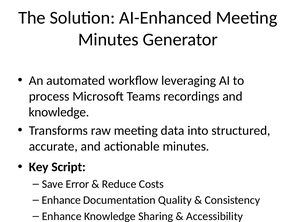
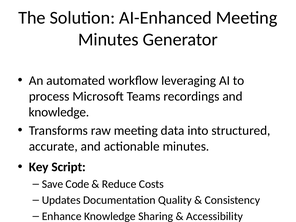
Error: Error -> Code
Enhance at (61, 200): Enhance -> Updates
